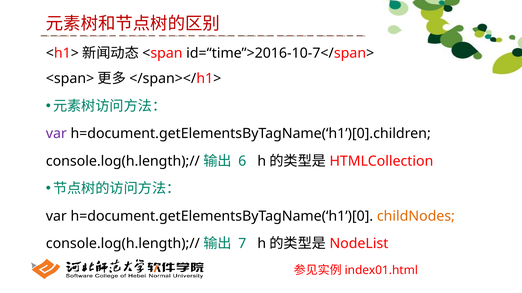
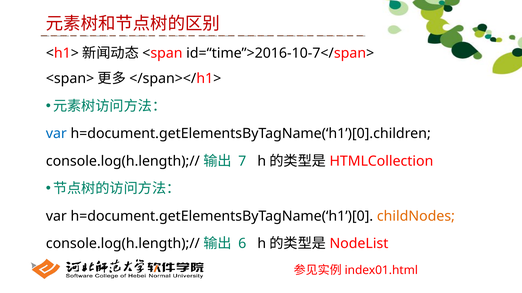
var at (56, 134) colour: purple -> blue
6: 6 -> 7
7: 7 -> 6
